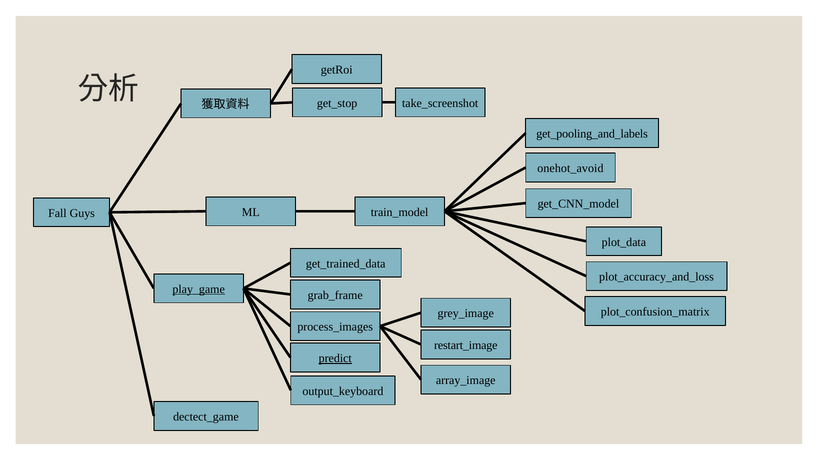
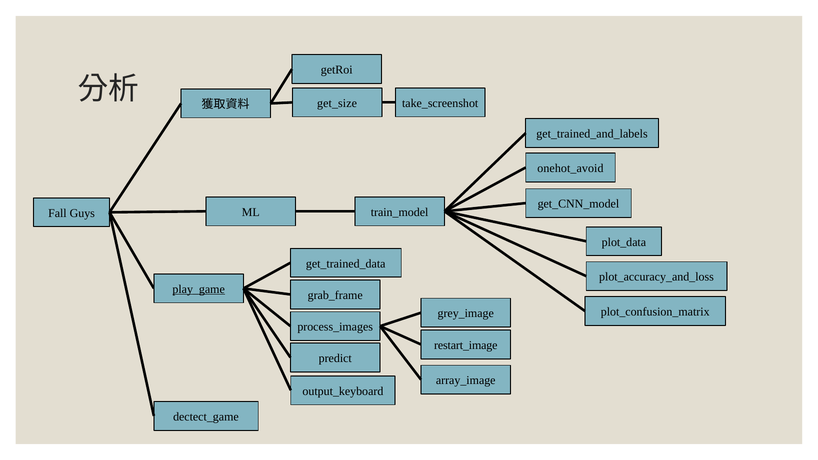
get_stop: get_stop -> get_size
get_pooling_and_labels: get_pooling_and_labels -> get_trained_and_labels
predict underline: present -> none
